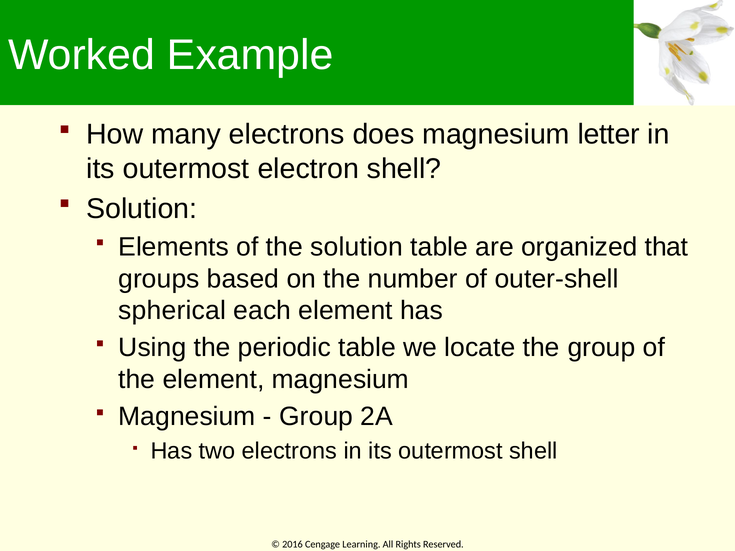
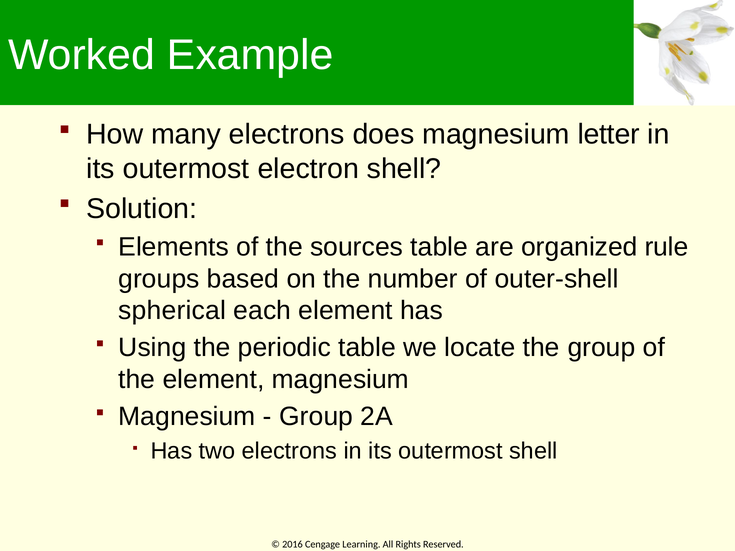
the solution: solution -> sources
that: that -> rule
